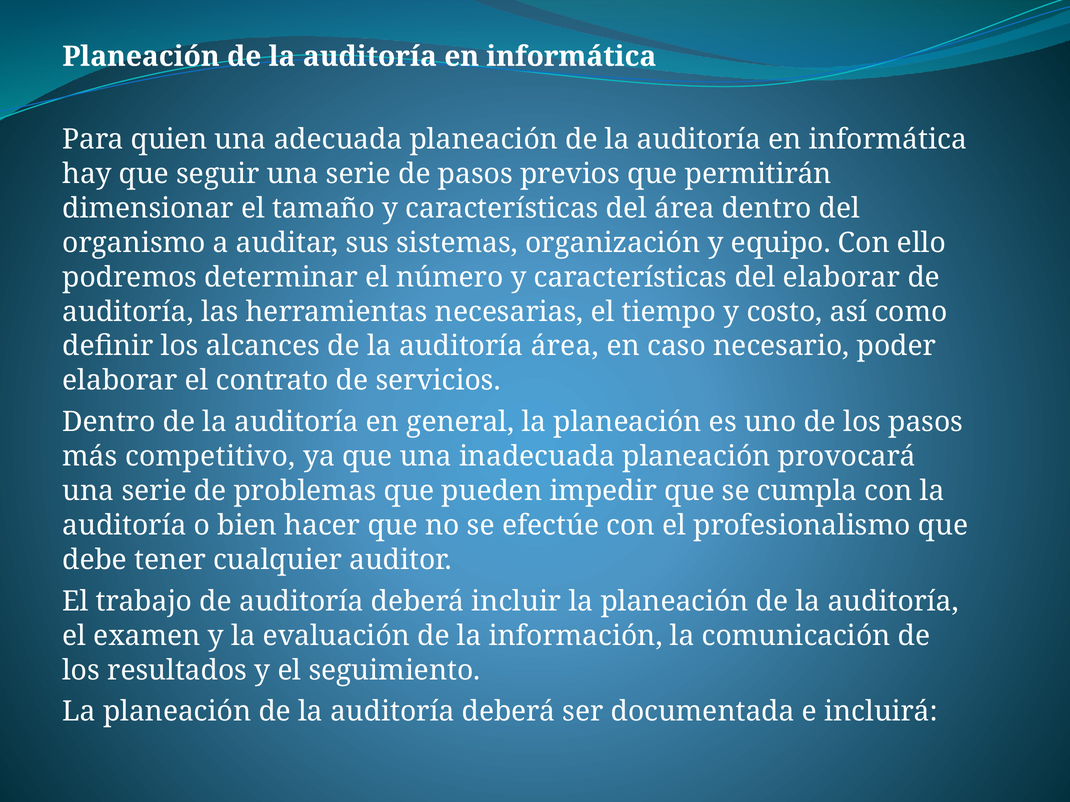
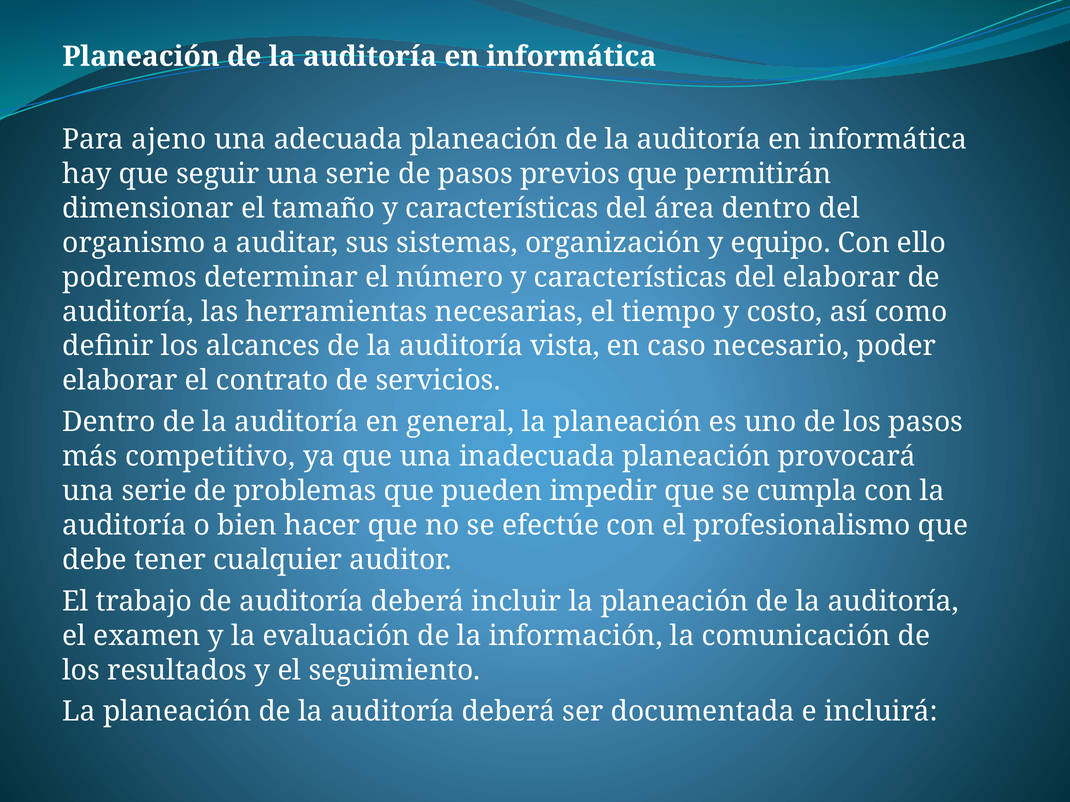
quien: quien -> ajeno
auditoría área: área -> vista
